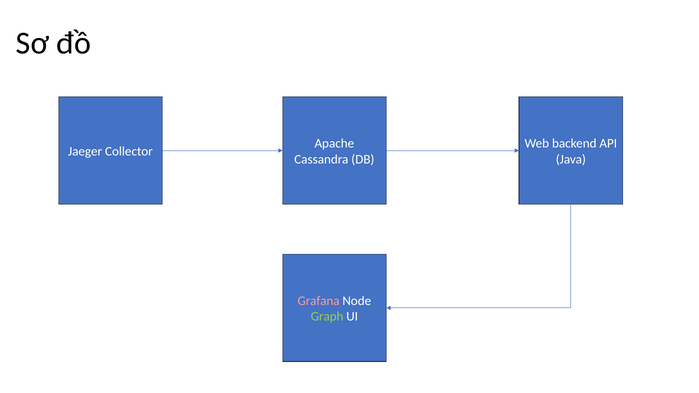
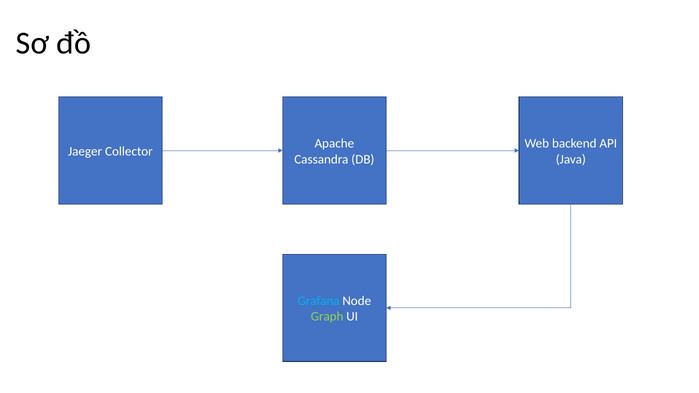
Grafana colour: pink -> light blue
